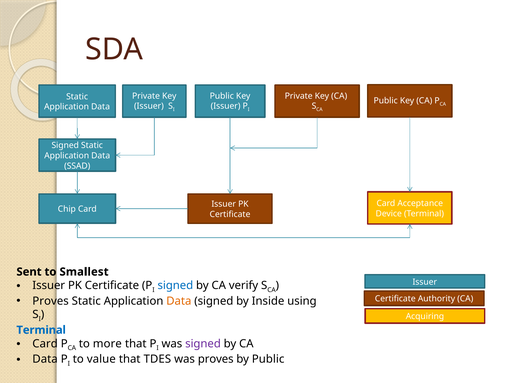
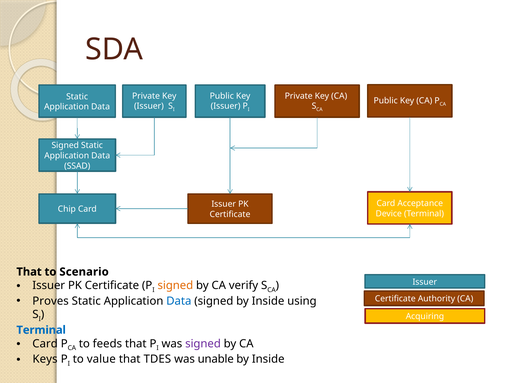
Sent at (29, 272): Sent -> That
Smallest: Smallest -> Scenario
signed at (175, 286) colour: blue -> orange
Data at (179, 301) colour: orange -> blue
more: more -> feeds
Data at (45, 359): Data -> Keys
was proves: proves -> unable
Public at (268, 359): Public -> Inside
